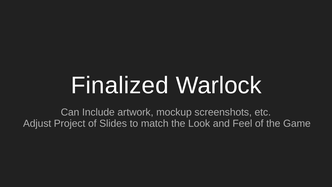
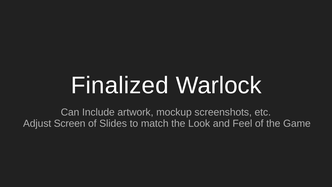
Project: Project -> Screen
